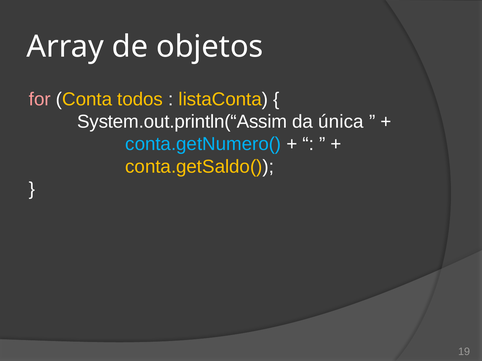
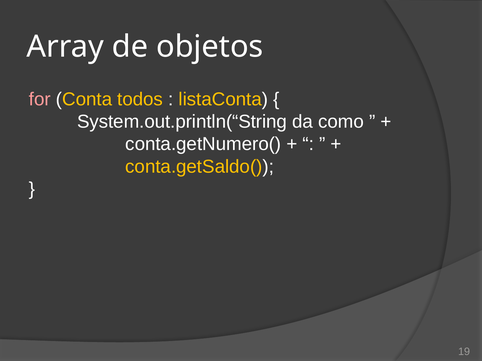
System.out.println(“Assim: System.out.println(“Assim -> System.out.println(“String
única: única -> como
conta.getNumero( colour: light blue -> white
